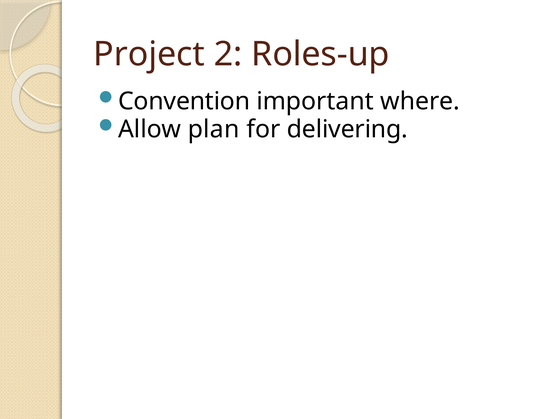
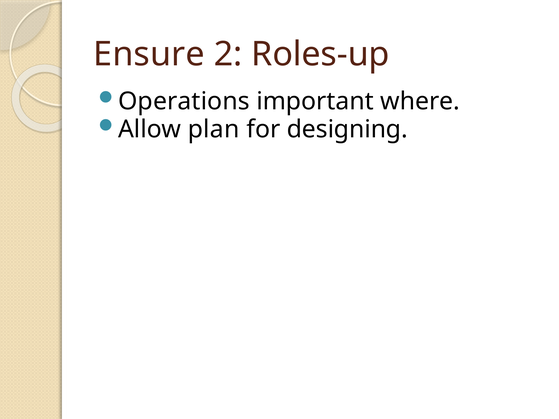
Project: Project -> Ensure
Convention: Convention -> Operations
delivering: delivering -> designing
